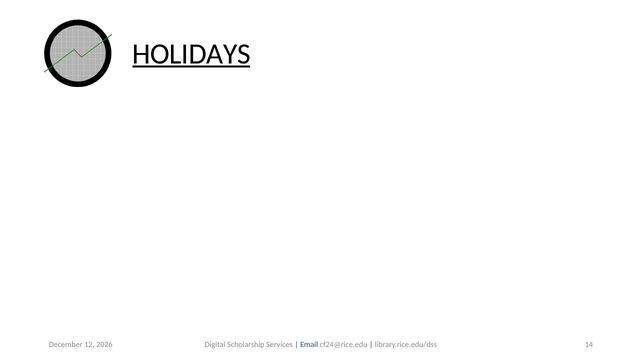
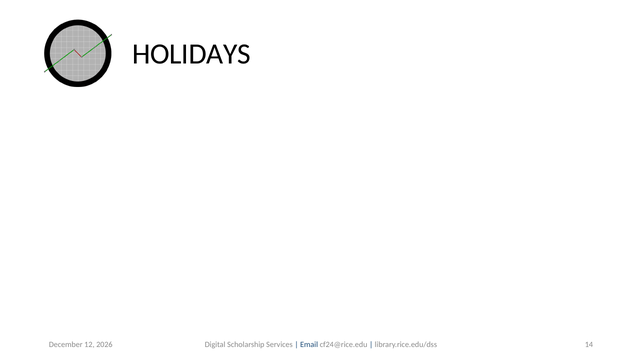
HOLIDAYS underline: present -> none
